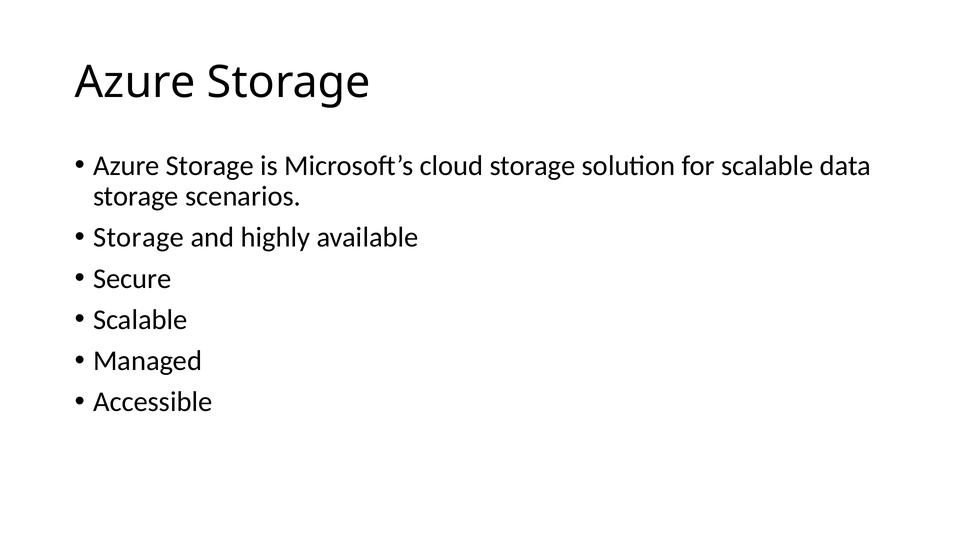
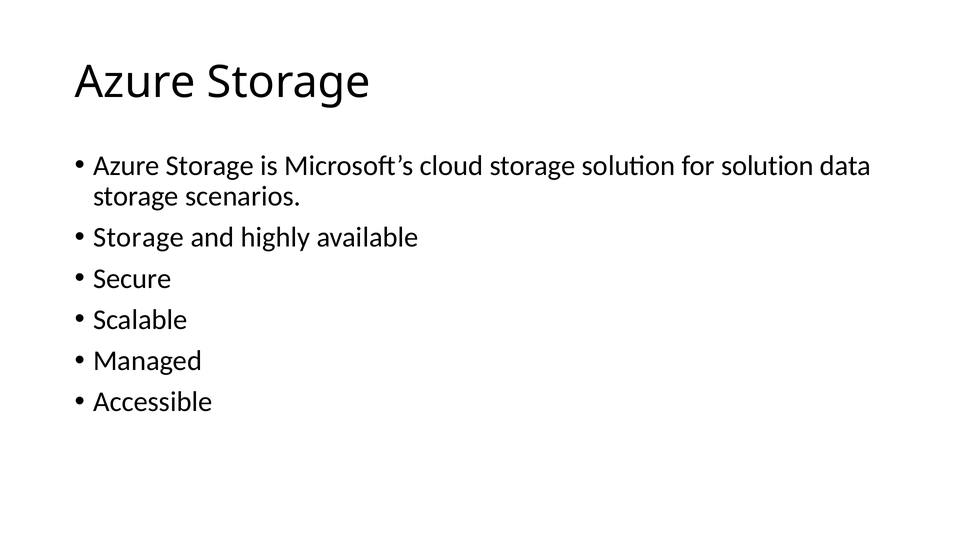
for scalable: scalable -> solution
